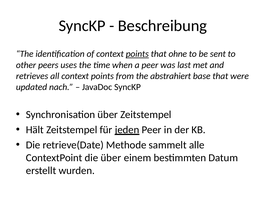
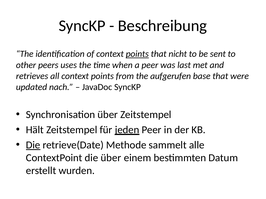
ohne: ohne -> nicht
abstrahiert: abstrahiert -> aufgerufen
Die at (33, 145) underline: none -> present
